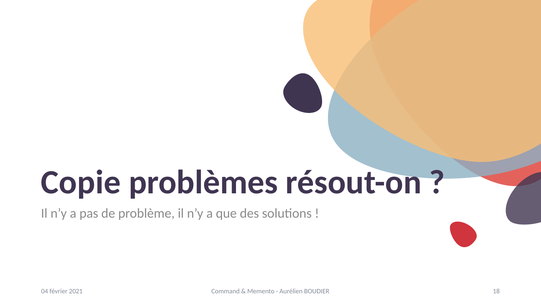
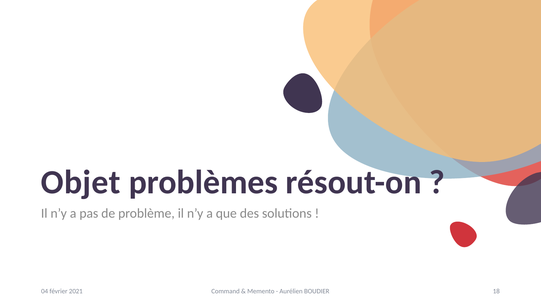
Copie: Copie -> Objet
